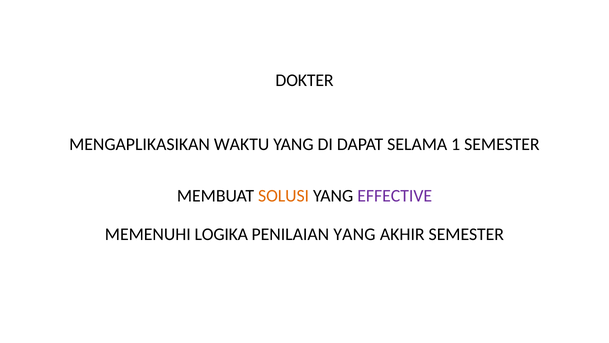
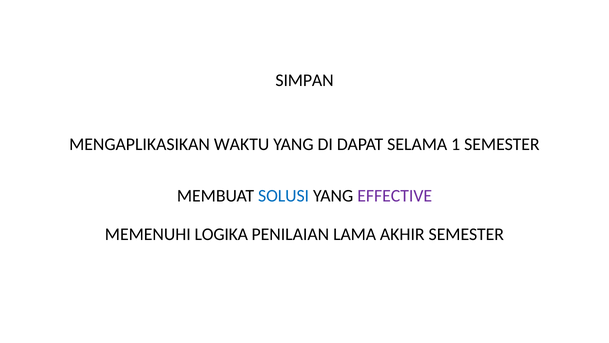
DOKTER: DOKTER -> SIMPAN
SOLUSI colour: orange -> blue
PENILAIAN YANG: YANG -> LAMA
